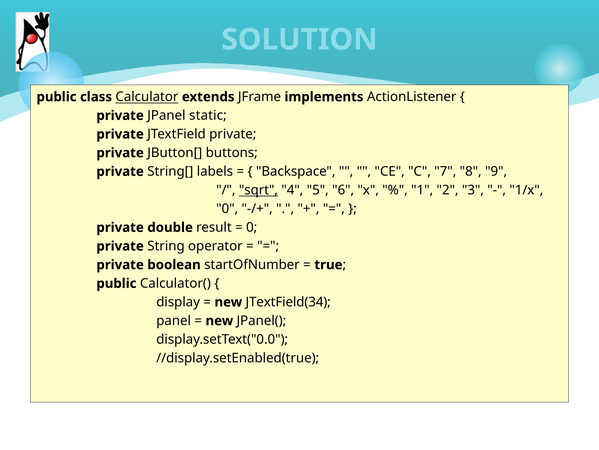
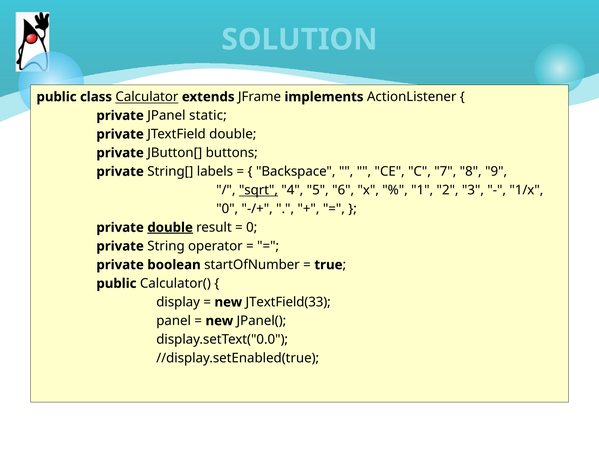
JTextField private: private -> double
double at (170, 227) underline: none -> present
JTextField(34: JTextField(34 -> JTextField(33
